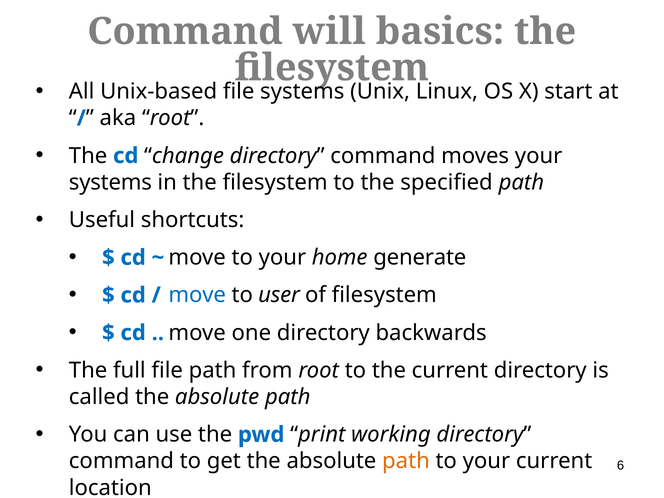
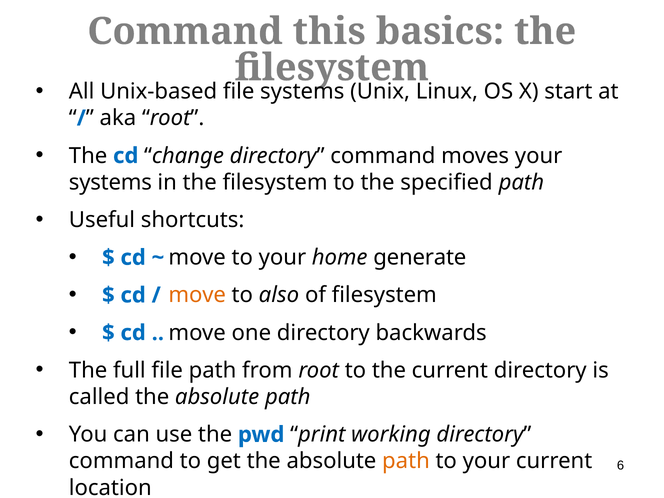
will: will -> this
move at (197, 295) colour: blue -> orange
user: user -> also
